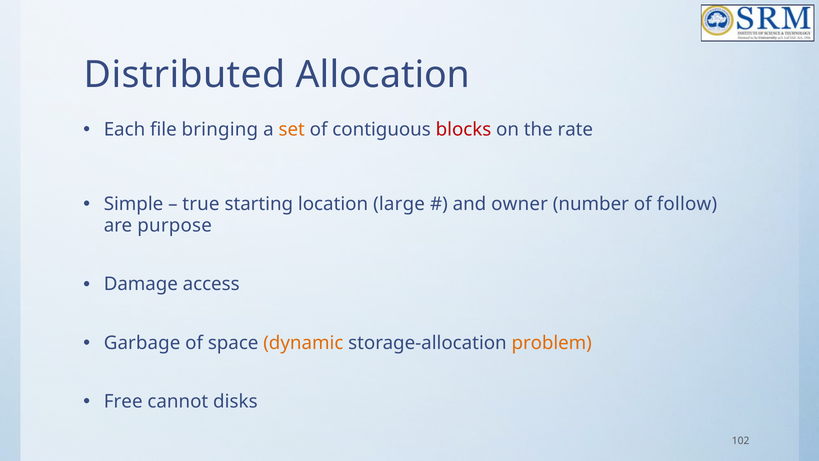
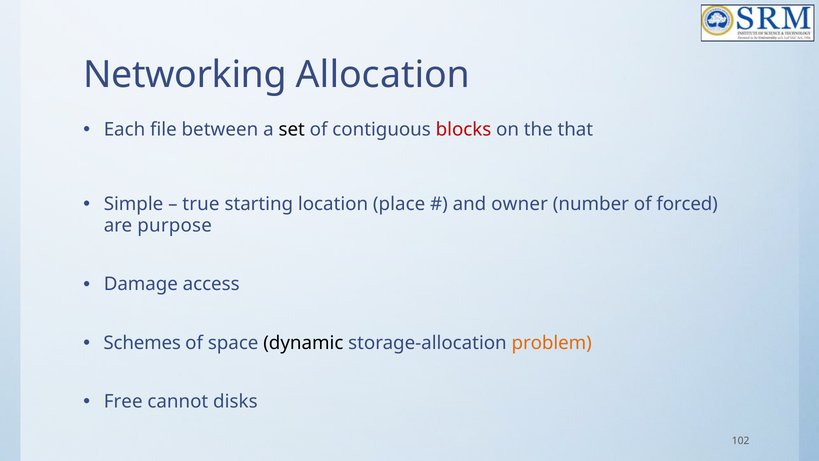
Distributed: Distributed -> Networking
bringing: bringing -> between
set colour: orange -> black
rate: rate -> that
large: large -> place
follow: follow -> forced
Garbage: Garbage -> Schemes
dynamic colour: orange -> black
